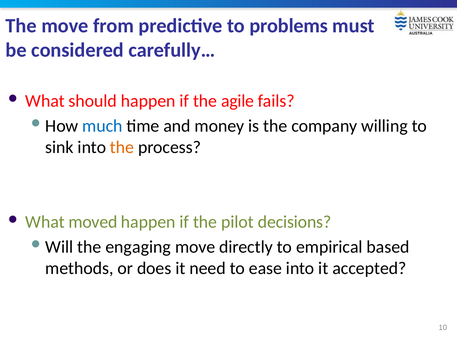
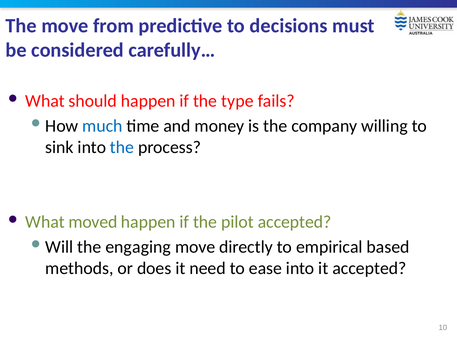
problems: problems -> decisions
agile: agile -> type
the at (122, 147) colour: orange -> blue
pilot decisions: decisions -> accepted
